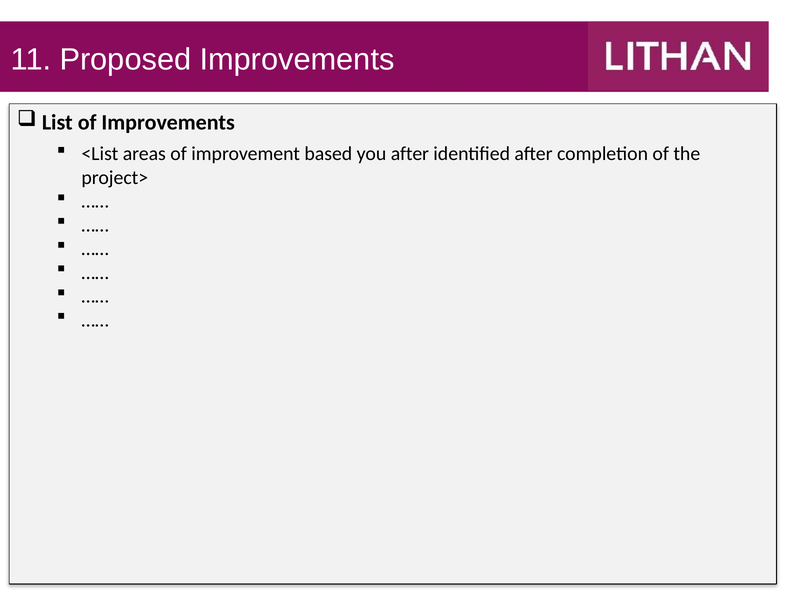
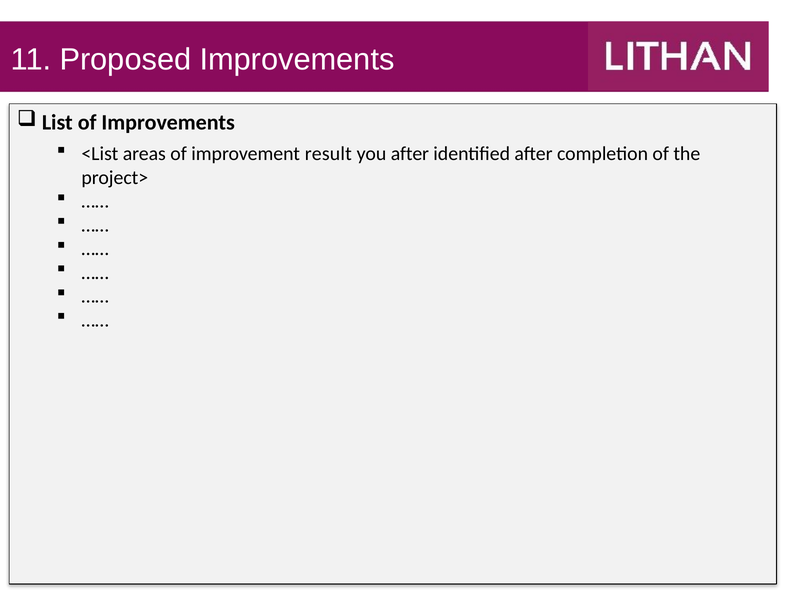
based: based -> result
